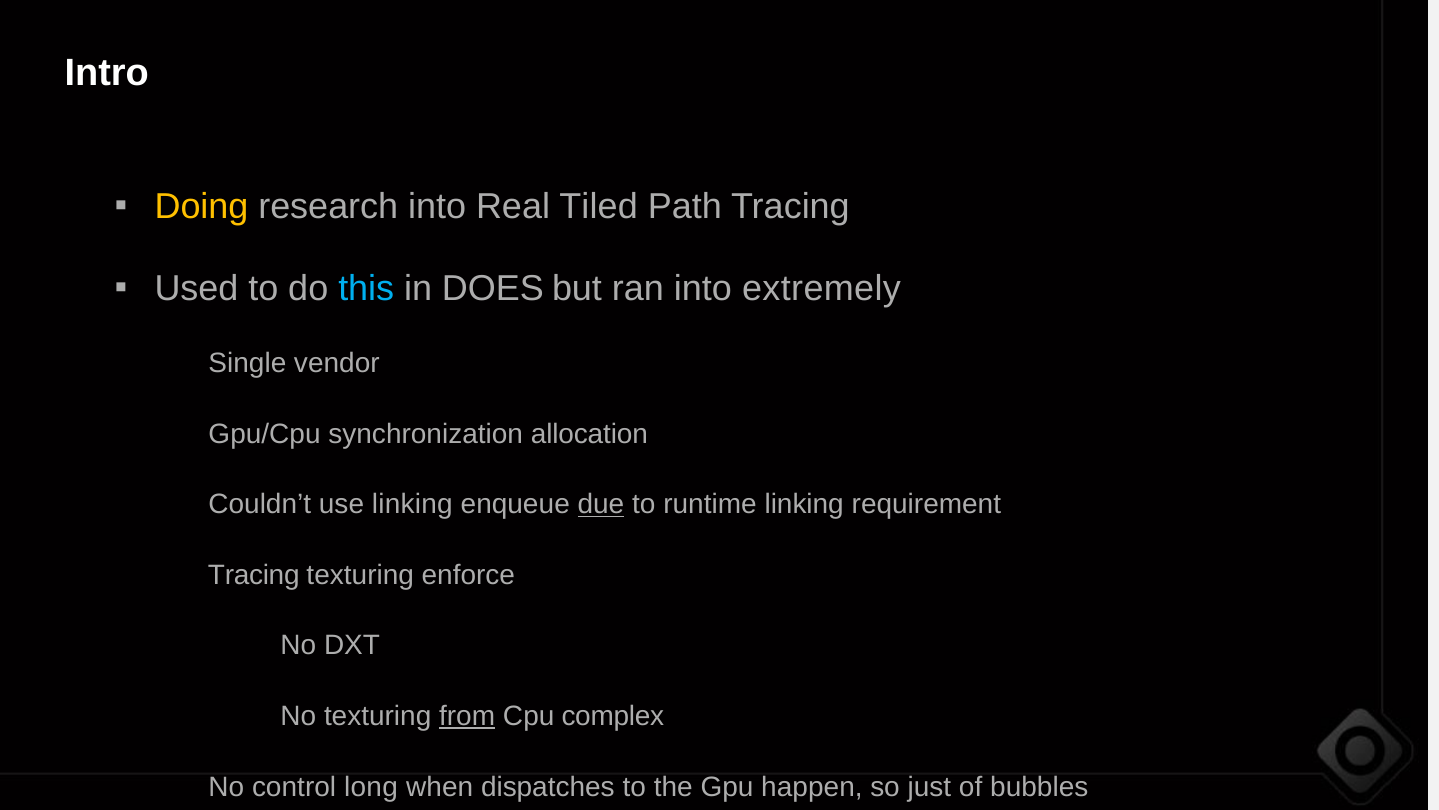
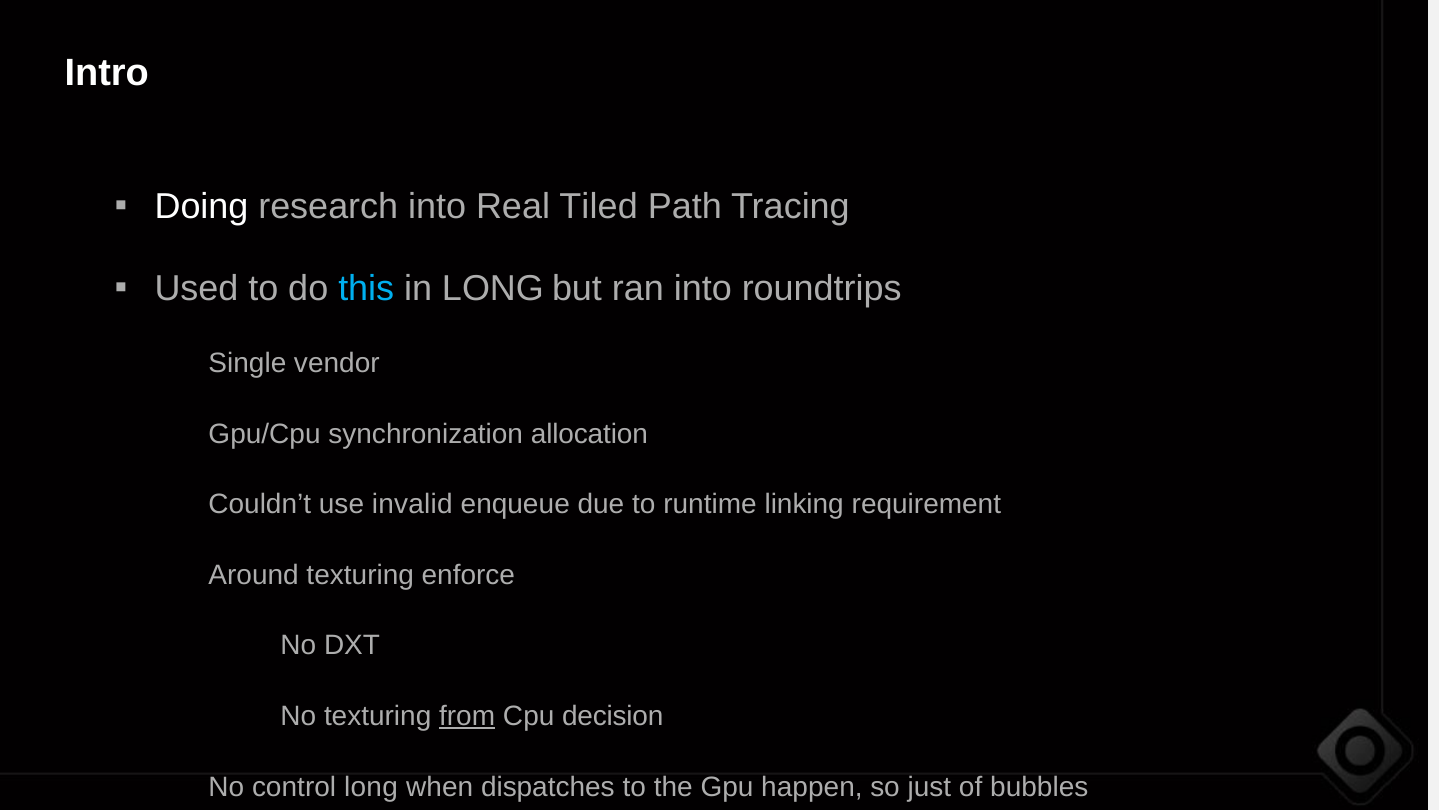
Doing colour: yellow -> white
in DOES: DOES -> LONG
extremely: extremely -> roundtrips
use linking: linking -> invalid
due underline: present -> none
Tracing at (254, 575): Tracing -> Around
complex: complex -> decision
